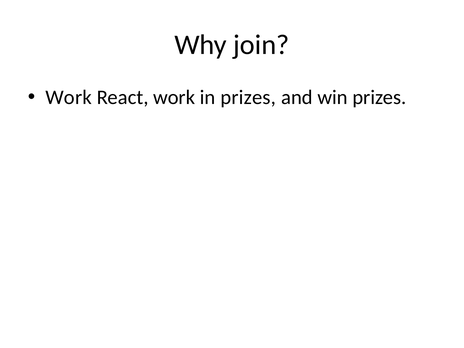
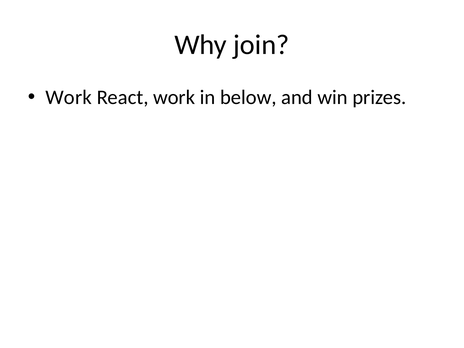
in prizes: prizes -> below
